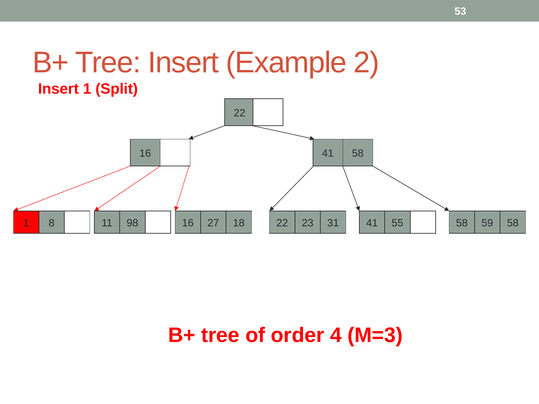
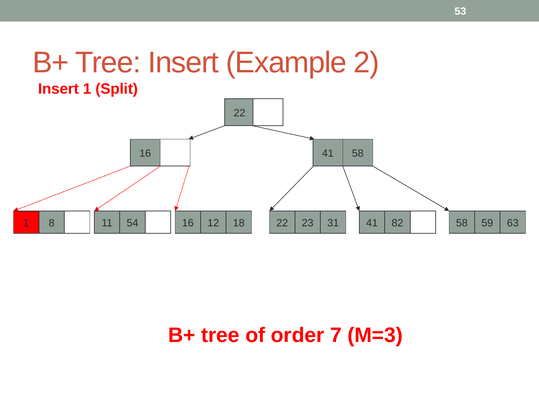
98: 98 -> 54
27: 27 -> 12
55: 55 -> 82
59 58: 58 -> 63
4: 4 -> 7
